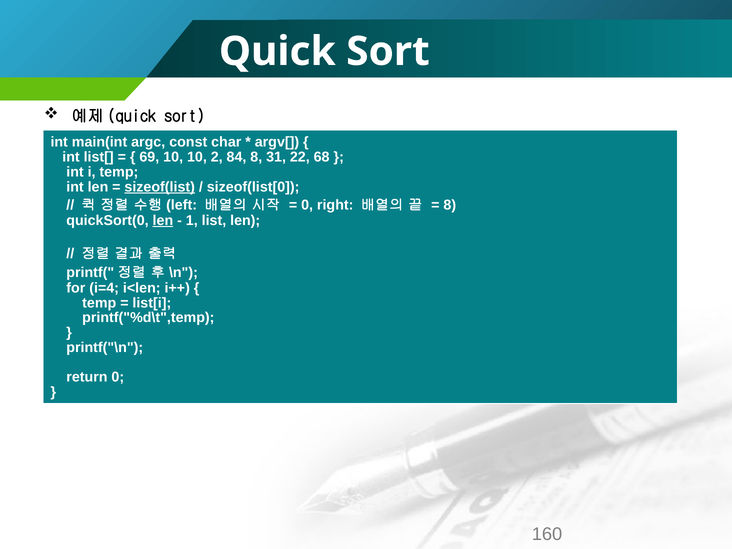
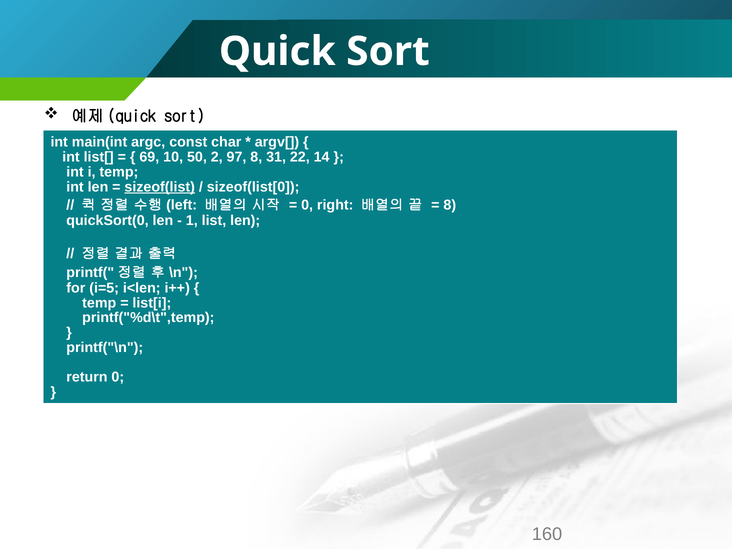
10 10: 10 -> 50
84: 84 -> 97
68: 68 -> 14
len at (163, 221) underline: present -> none
i=4: i=4 -> i=5
